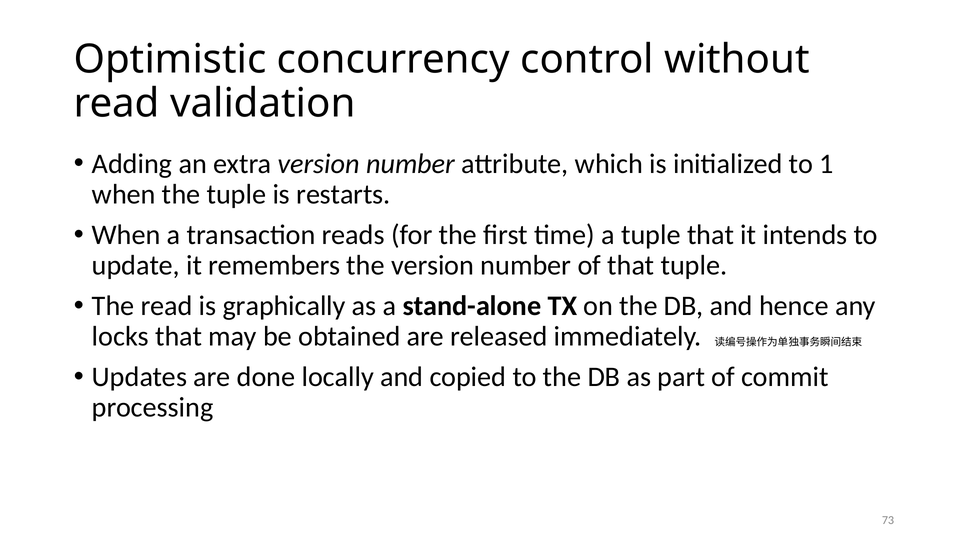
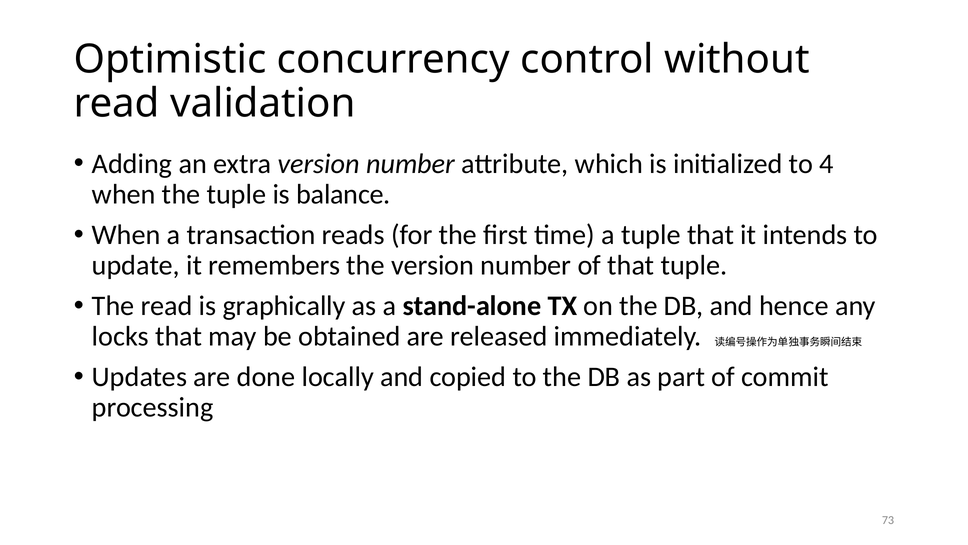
1: 1 -> 4
restarts: restarts -> balance
